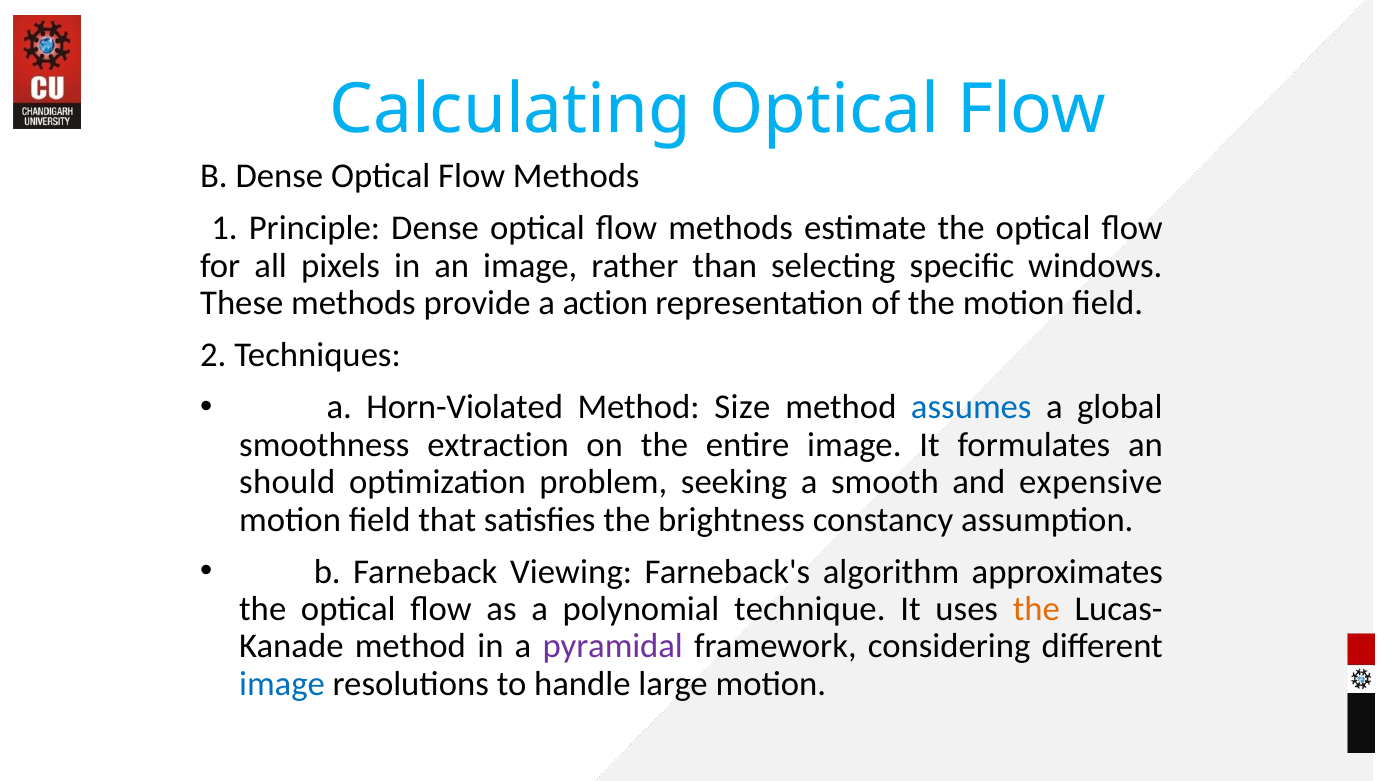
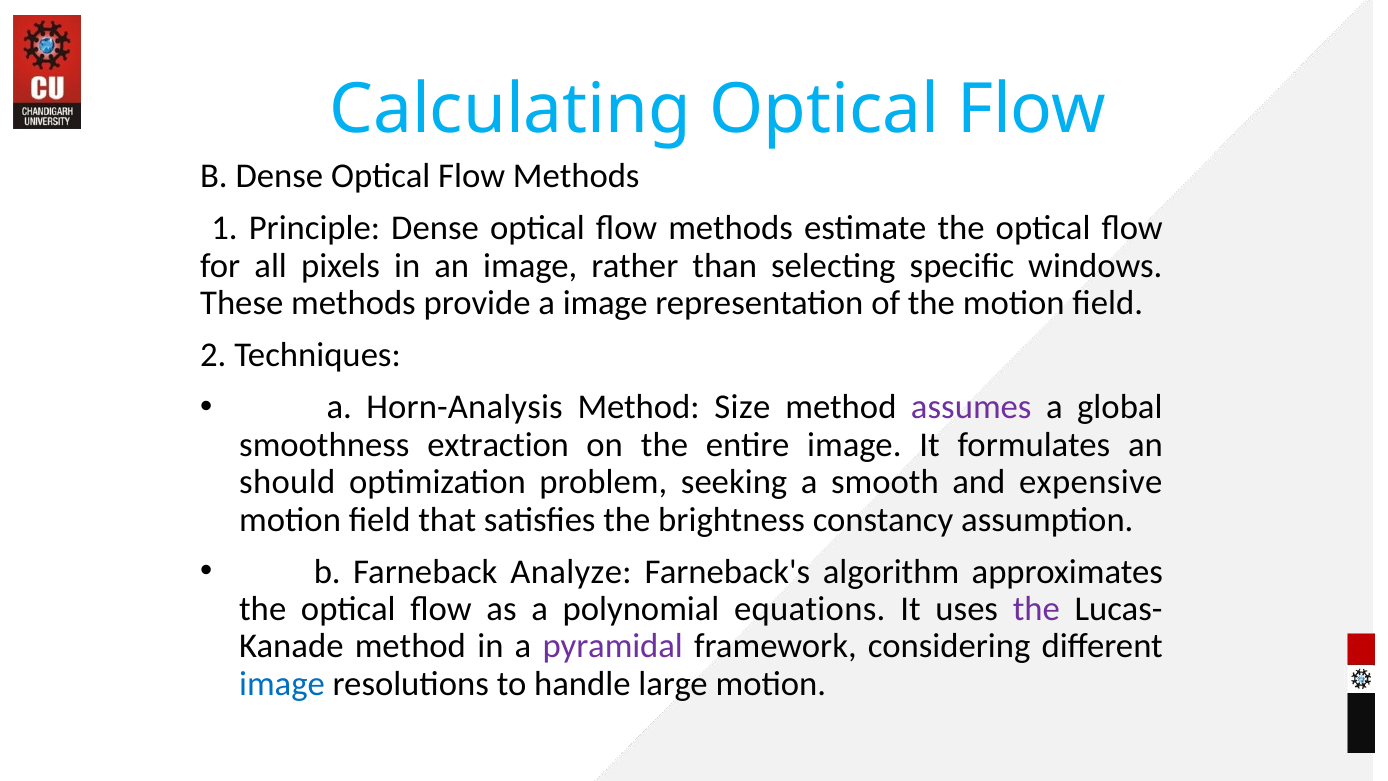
a action: action -> image
Horn-Violated: Horn-Violated -> Horn-Analysis
assumes colour: blue -> purple
Viewing: Viewing -> Analyze
technique: technique -> equations
the at (1036, 609) colour: orange -> purple
